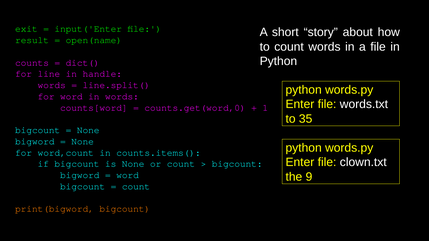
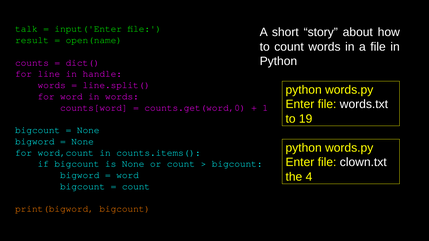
exit: exit -> talk
35: 35 -> 19
9: 9 -> 4
